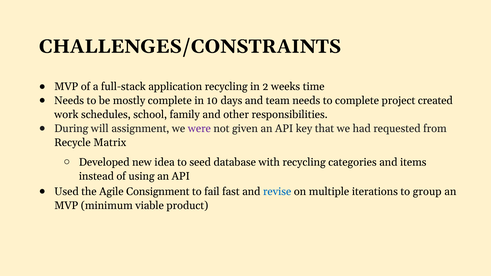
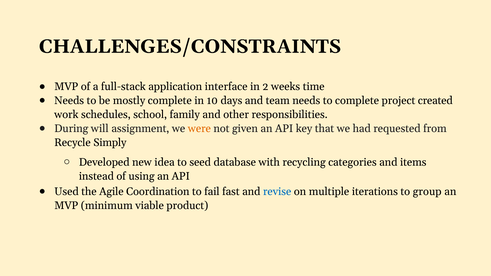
application recycling: recycling -> interface
were colour: purple -> orange
Matrix: Matrix -> Simply
Consignment: Consignment -> Coordination
